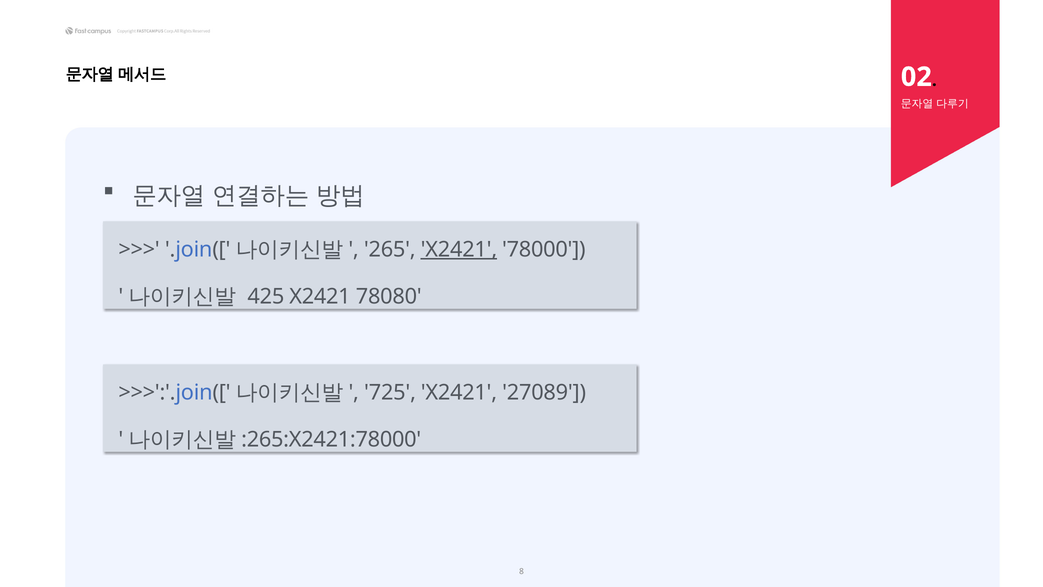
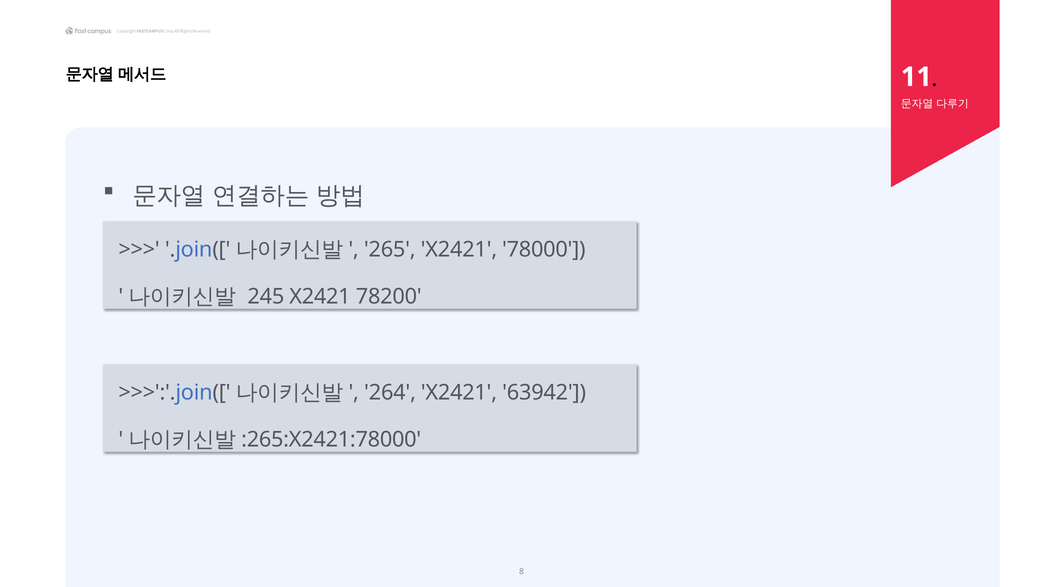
02: 02 -> 11
X2421 at (459, 249) underline: present -> none
425: 425 -> 245
78080: 78080 -> 78200
725: 725 -> 264
27089: 27089 -> 63942
